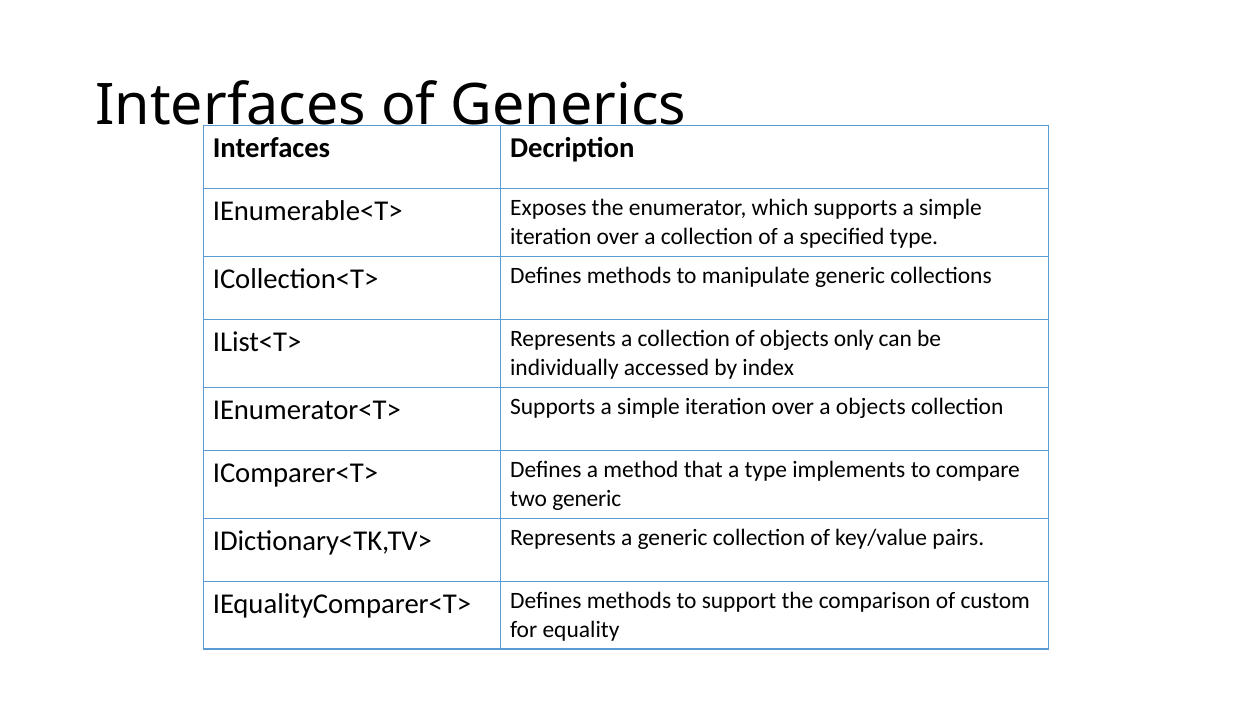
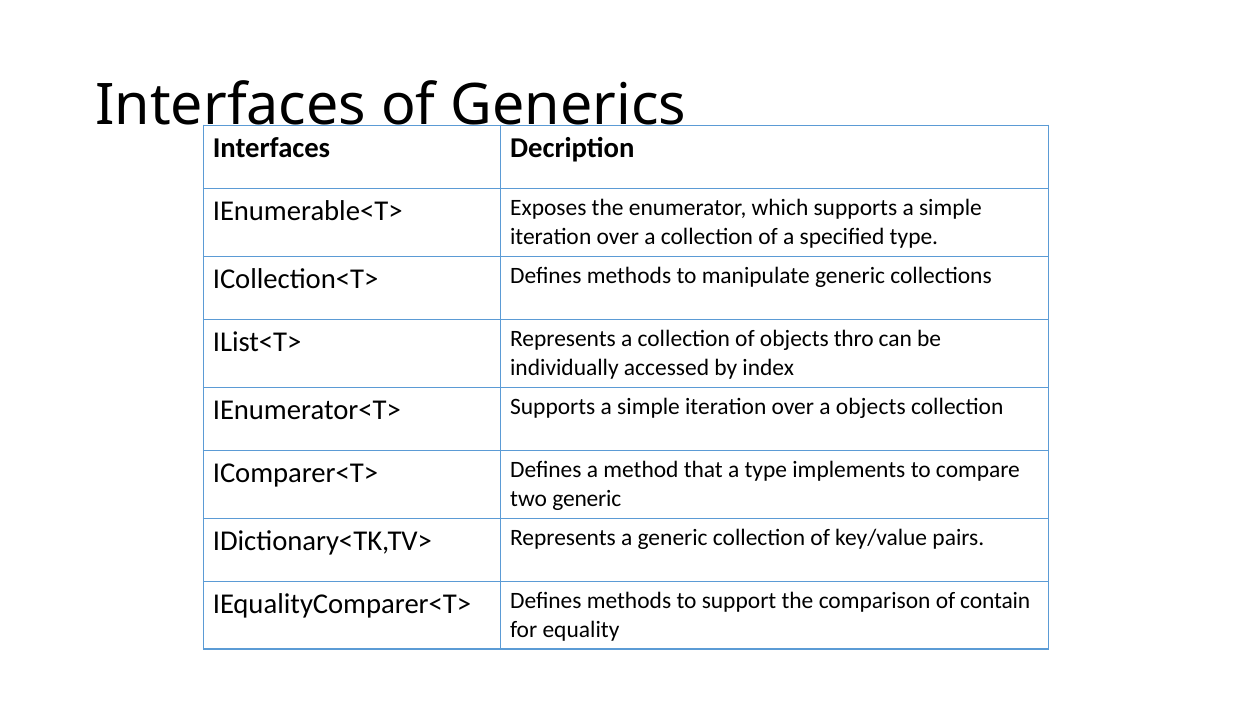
only: only -> thro
custom: custom -> contain
